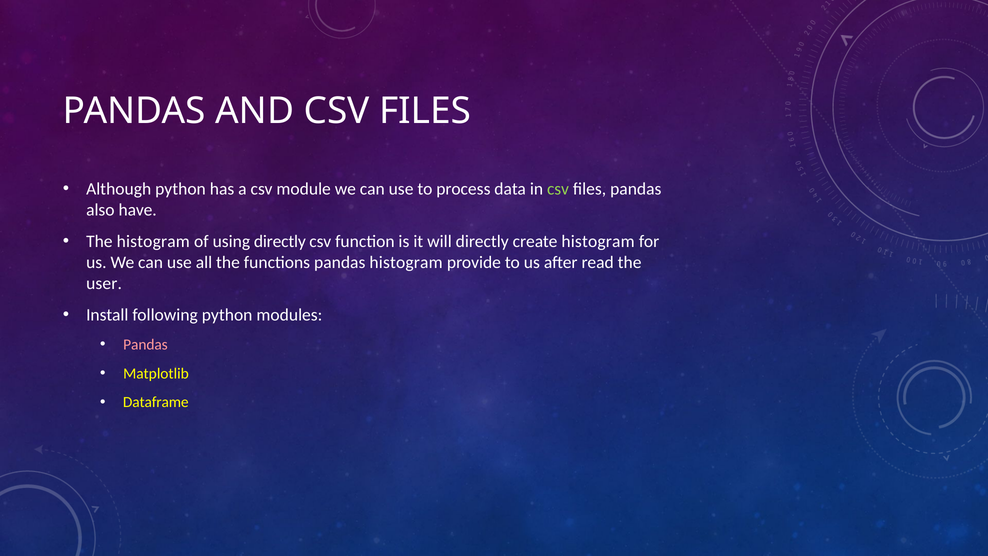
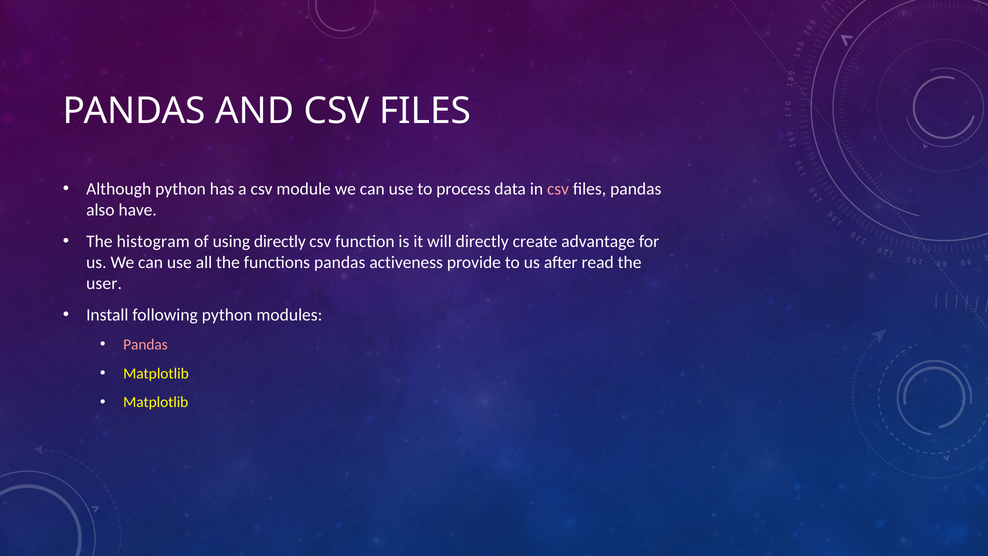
csv at (558, 189) colour: light green -> pink
create histogram: histogram -> advantage
pandas histogram: histogram -> activeness
Dataframe at (156, 402): Dataframe -> Matplotlib
